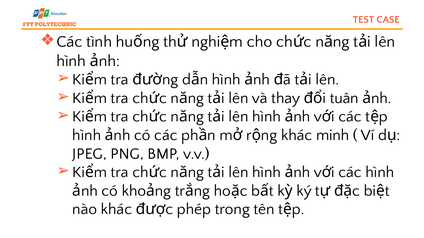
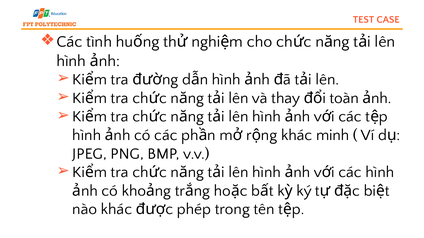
tuân: tuân -> toàn
